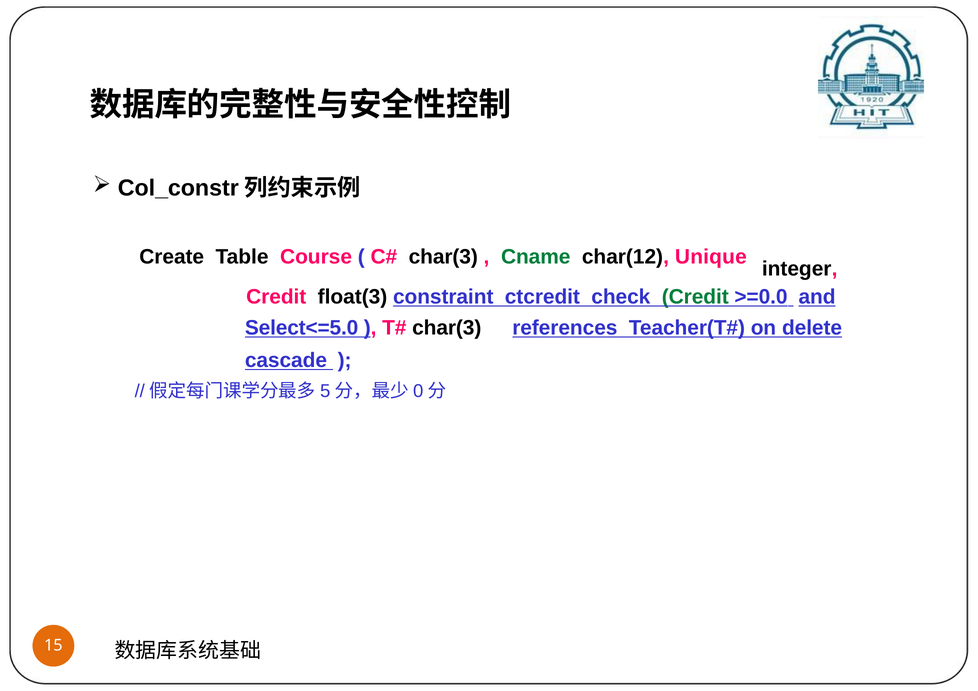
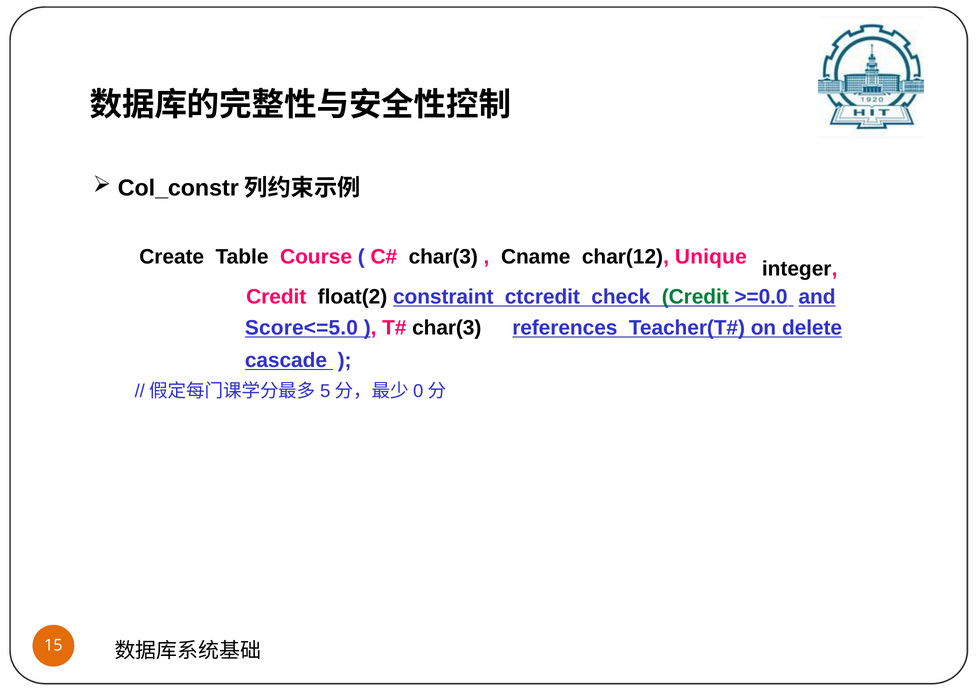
Cname colour: green -> black
float(3: float(3 -> float(2
Select<=5.0: Select<=5.0 -> Score<=5.0
